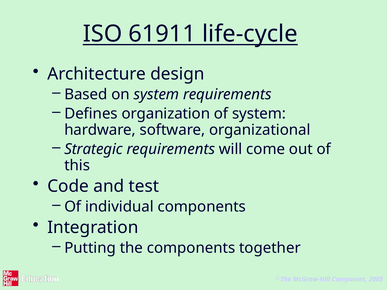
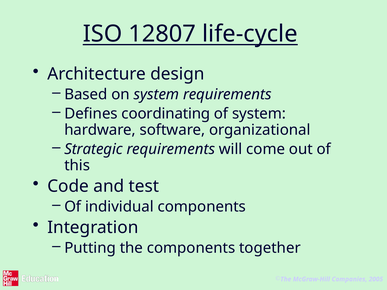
61911: 61911 -> 12807
organization: organization -> coordinating
